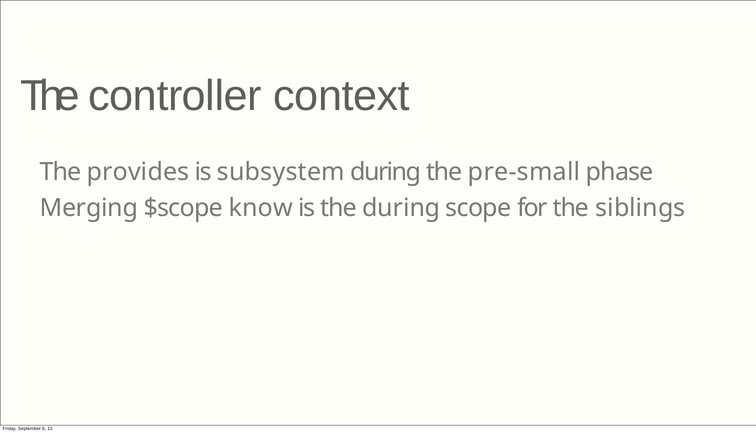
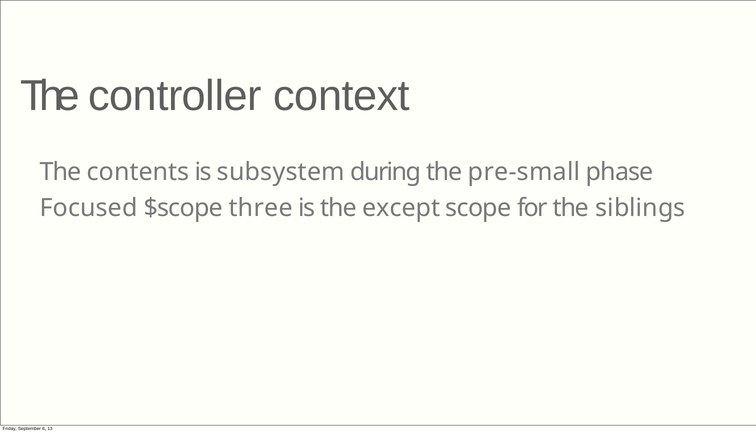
provides: provides -> contents
Merging: Merging -> Focused
know: know -> three
the during: during -> except
